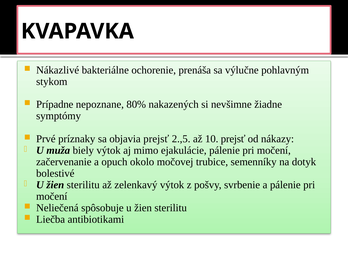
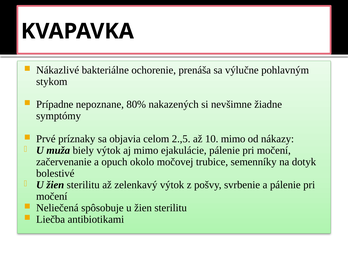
objavia prejsť: prejsť -> celom
10 prejsť: prejsť -> mimo
